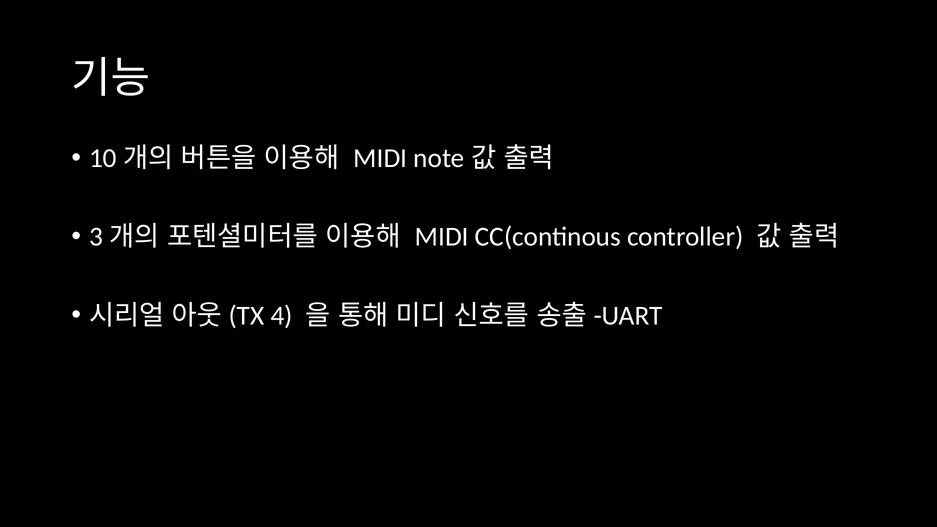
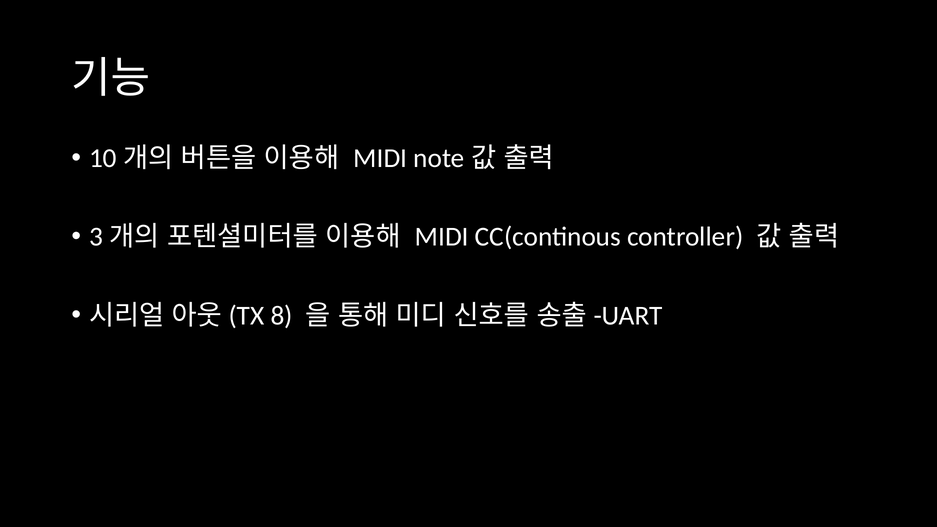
4: 4 -> 8
